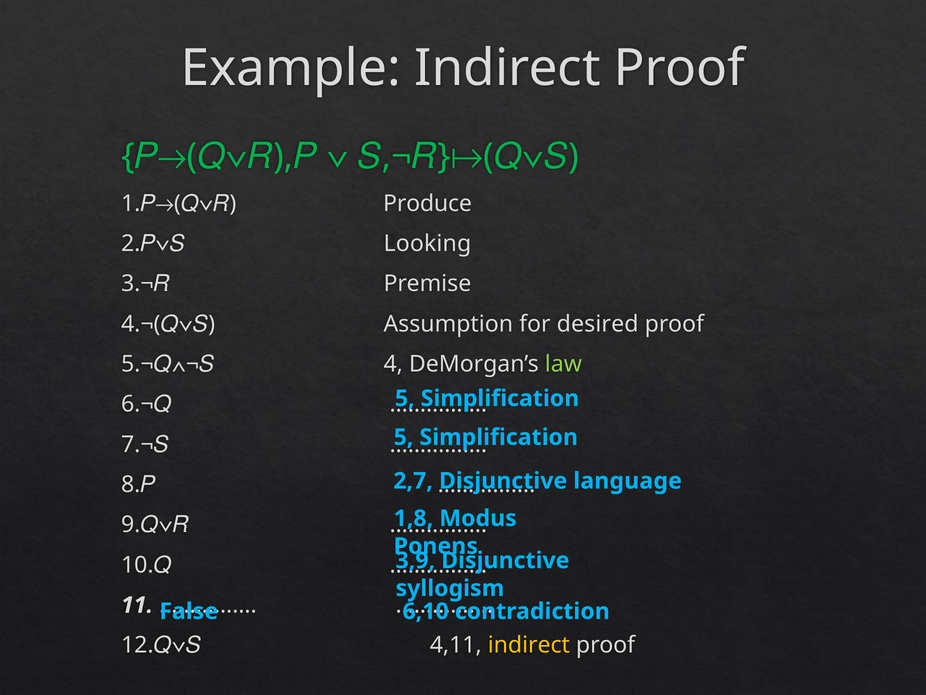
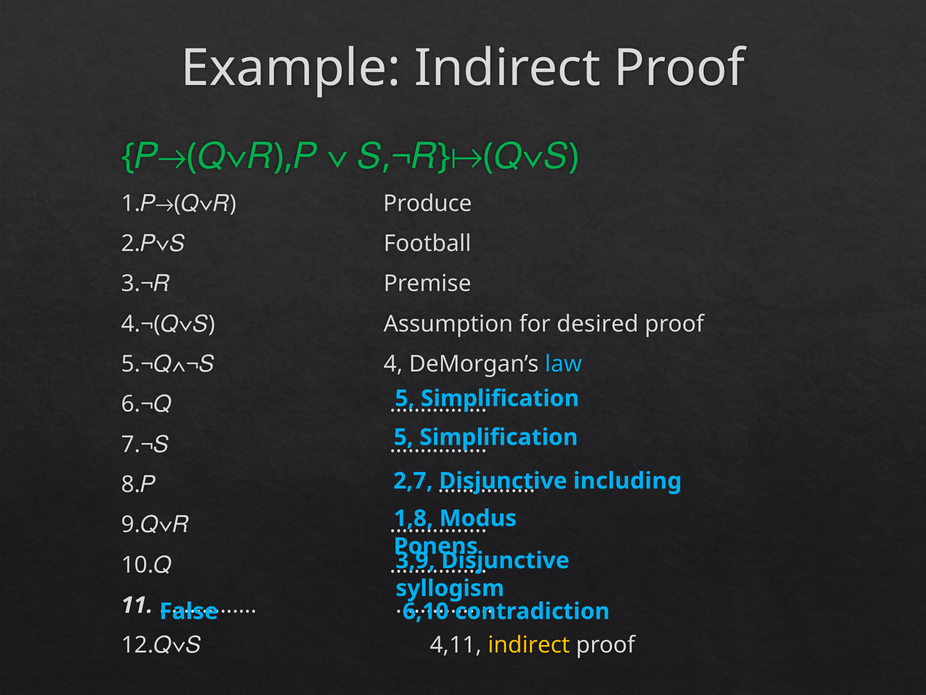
Looking: Looking -> Football
law colour: light green -> light blue
language: language -> including
